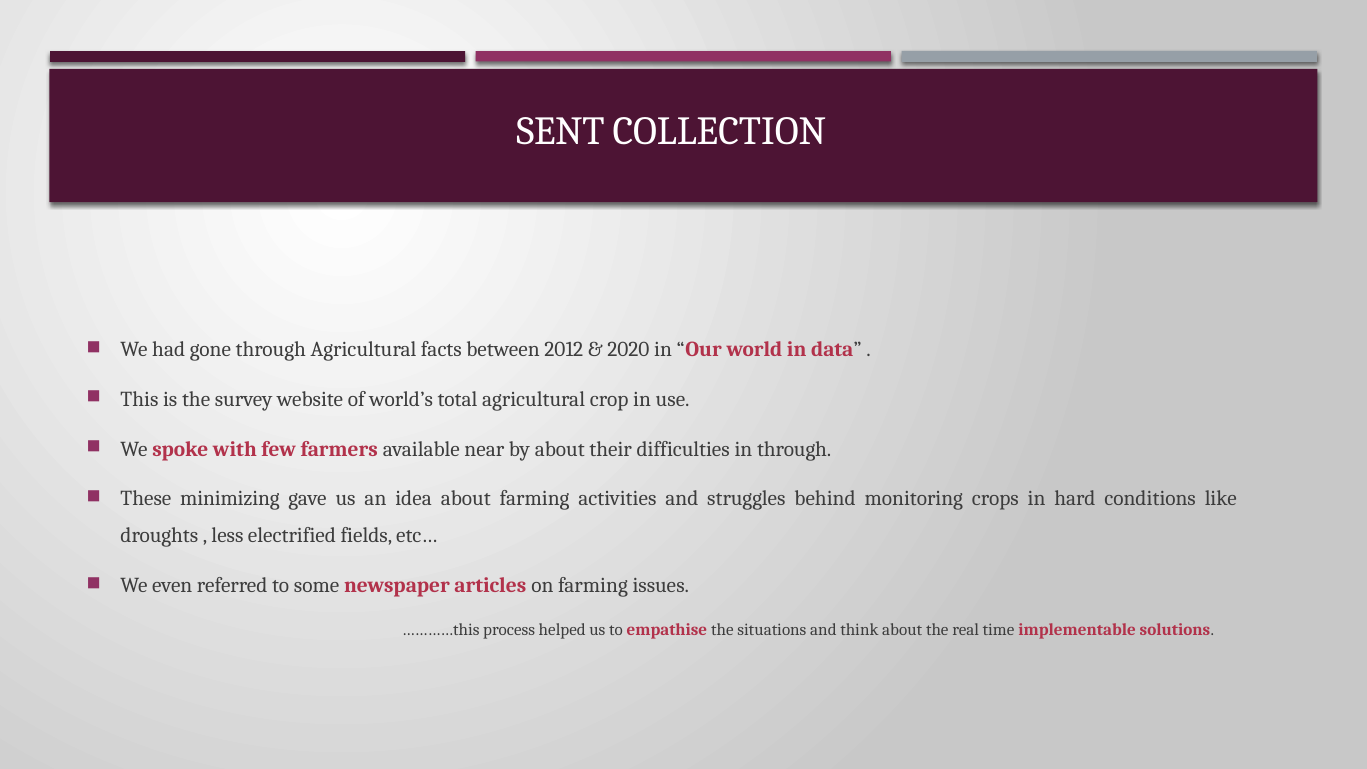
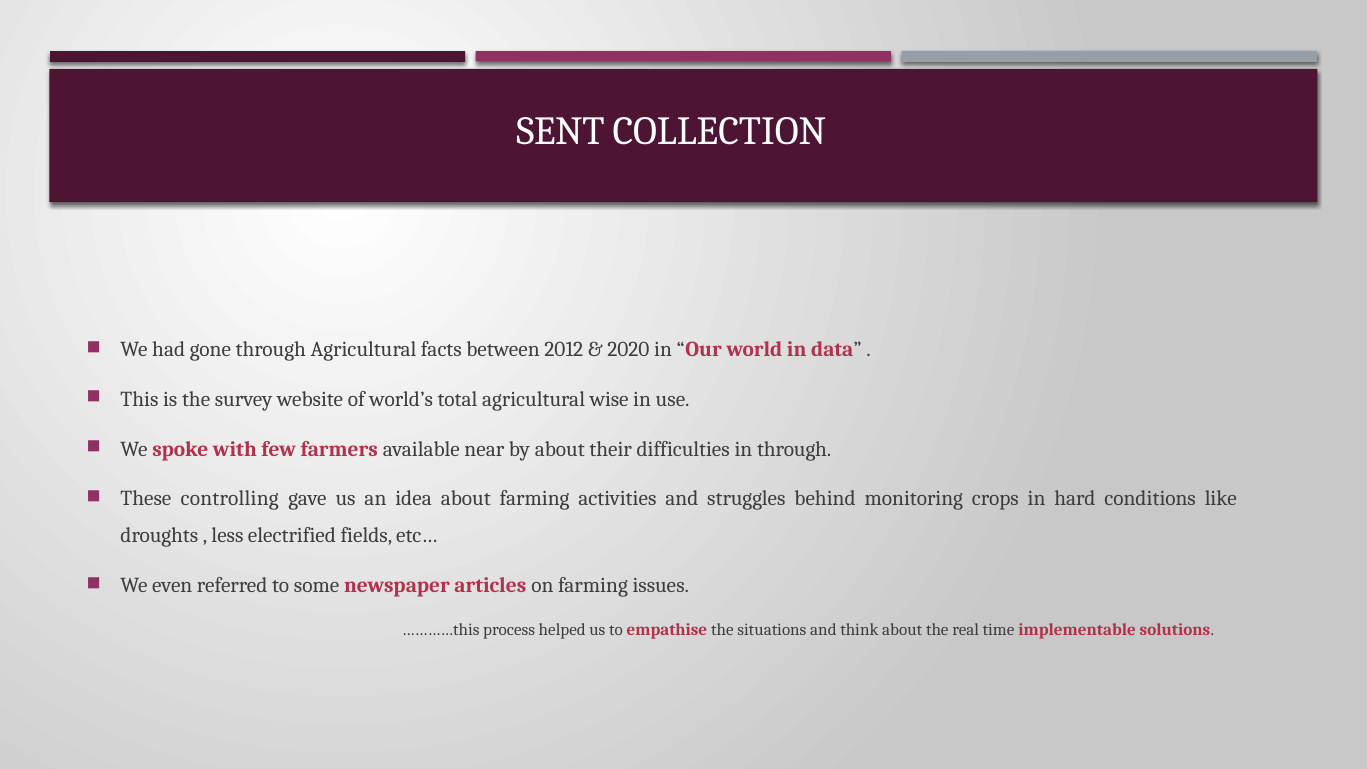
crop: crop -> wise
minimizing: minimizing -> controlling
